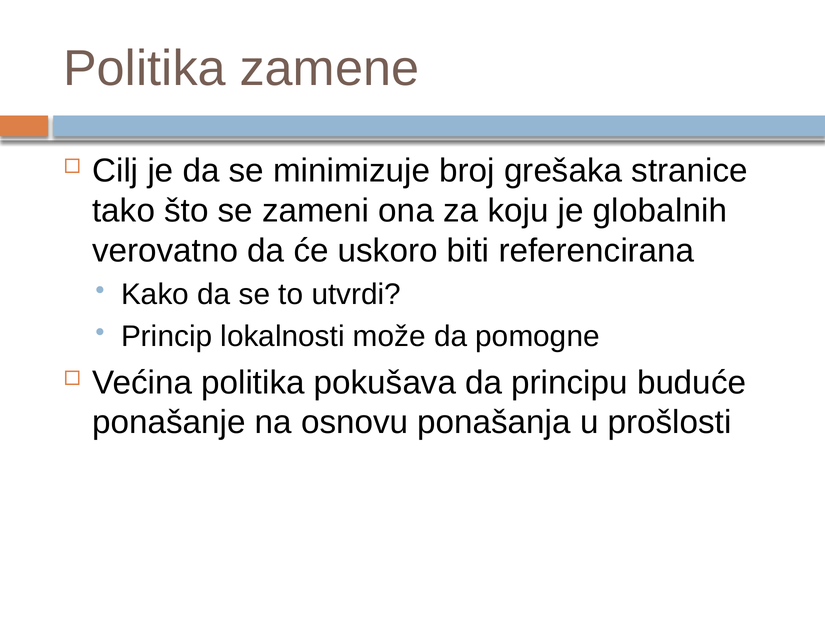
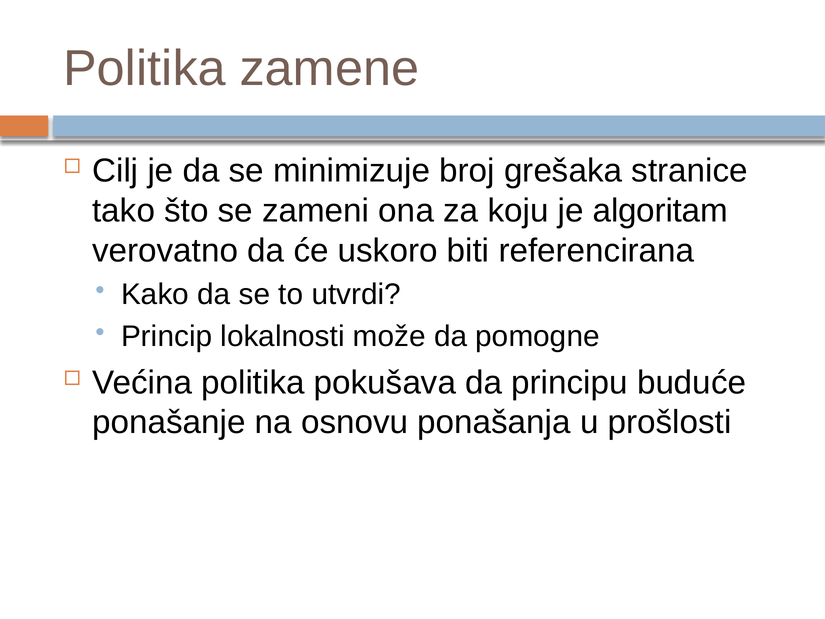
globalnih: globalnih -> algoritam
